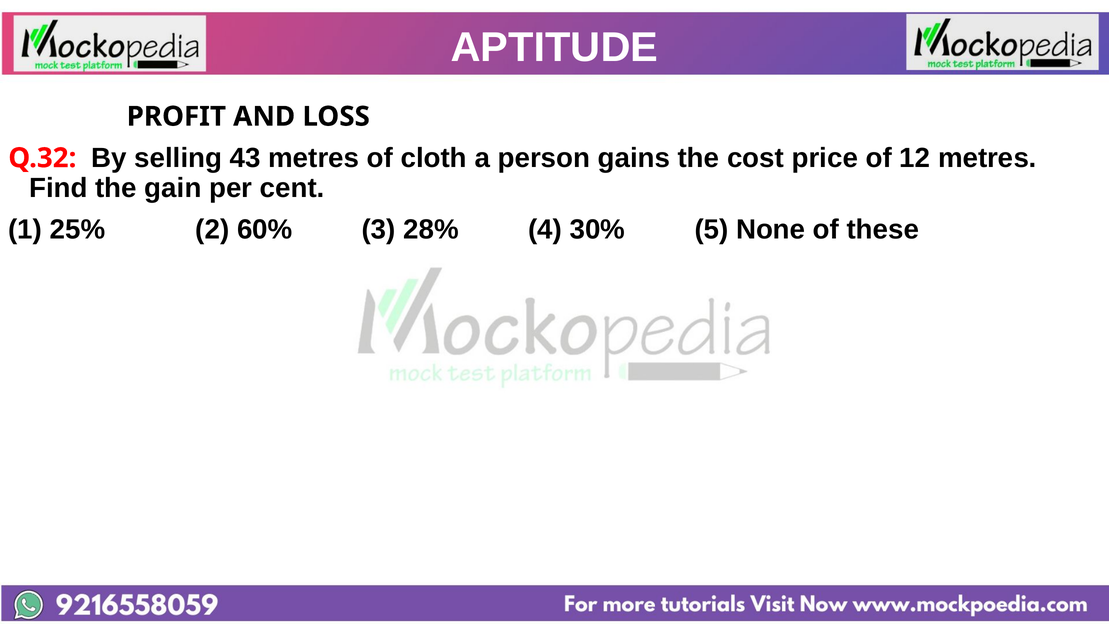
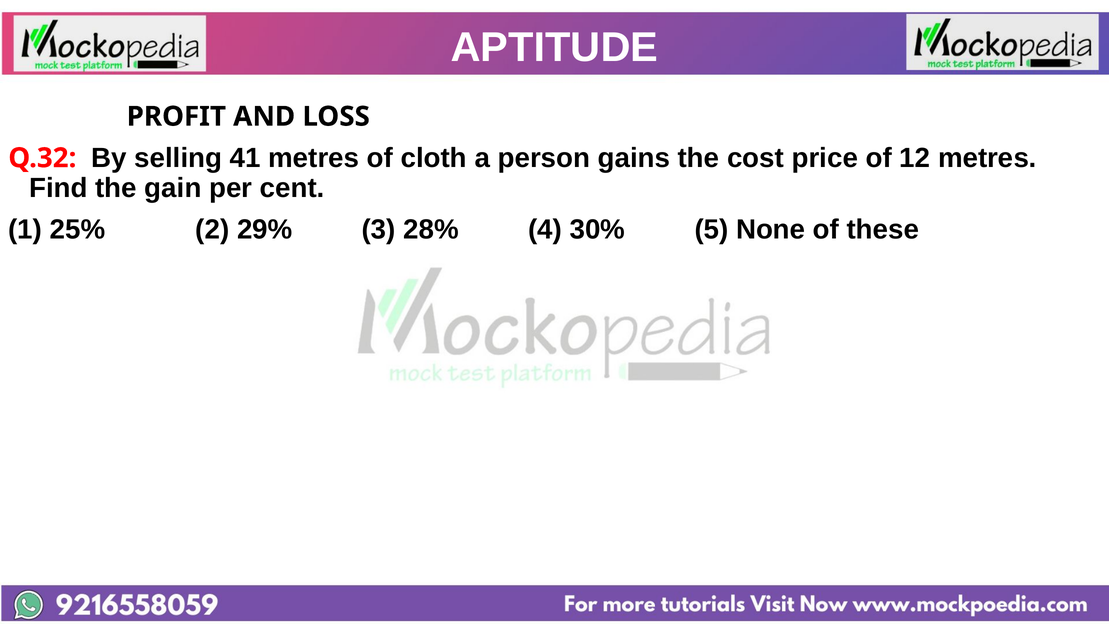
43: 43 -> 41
60%: 60% -> 29%
